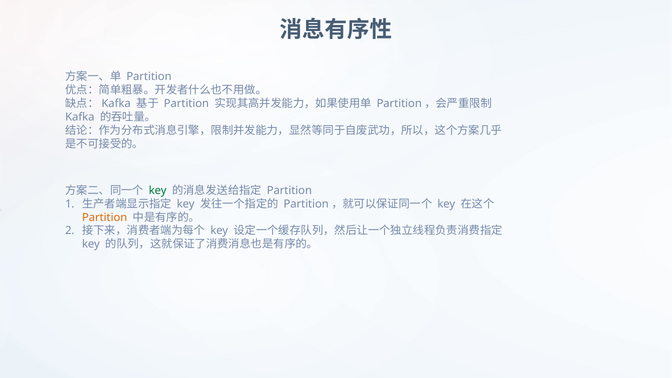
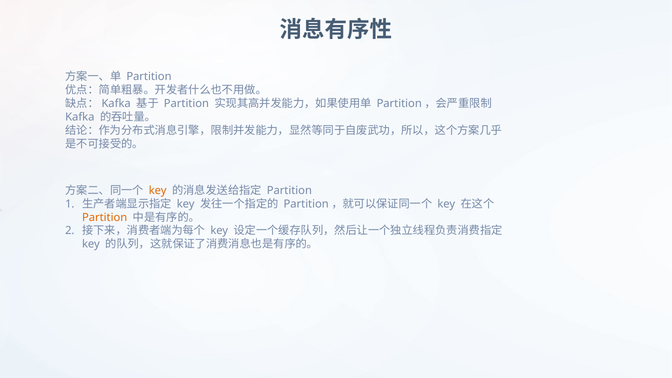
key at (158, 190) colour: green -> orange
